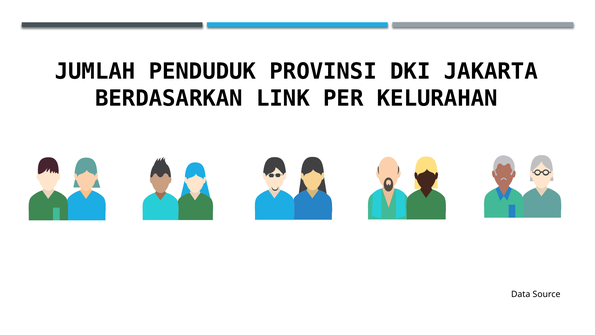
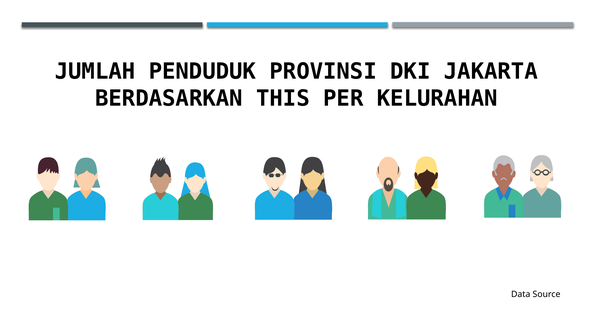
LINK: LINK -> THIS
